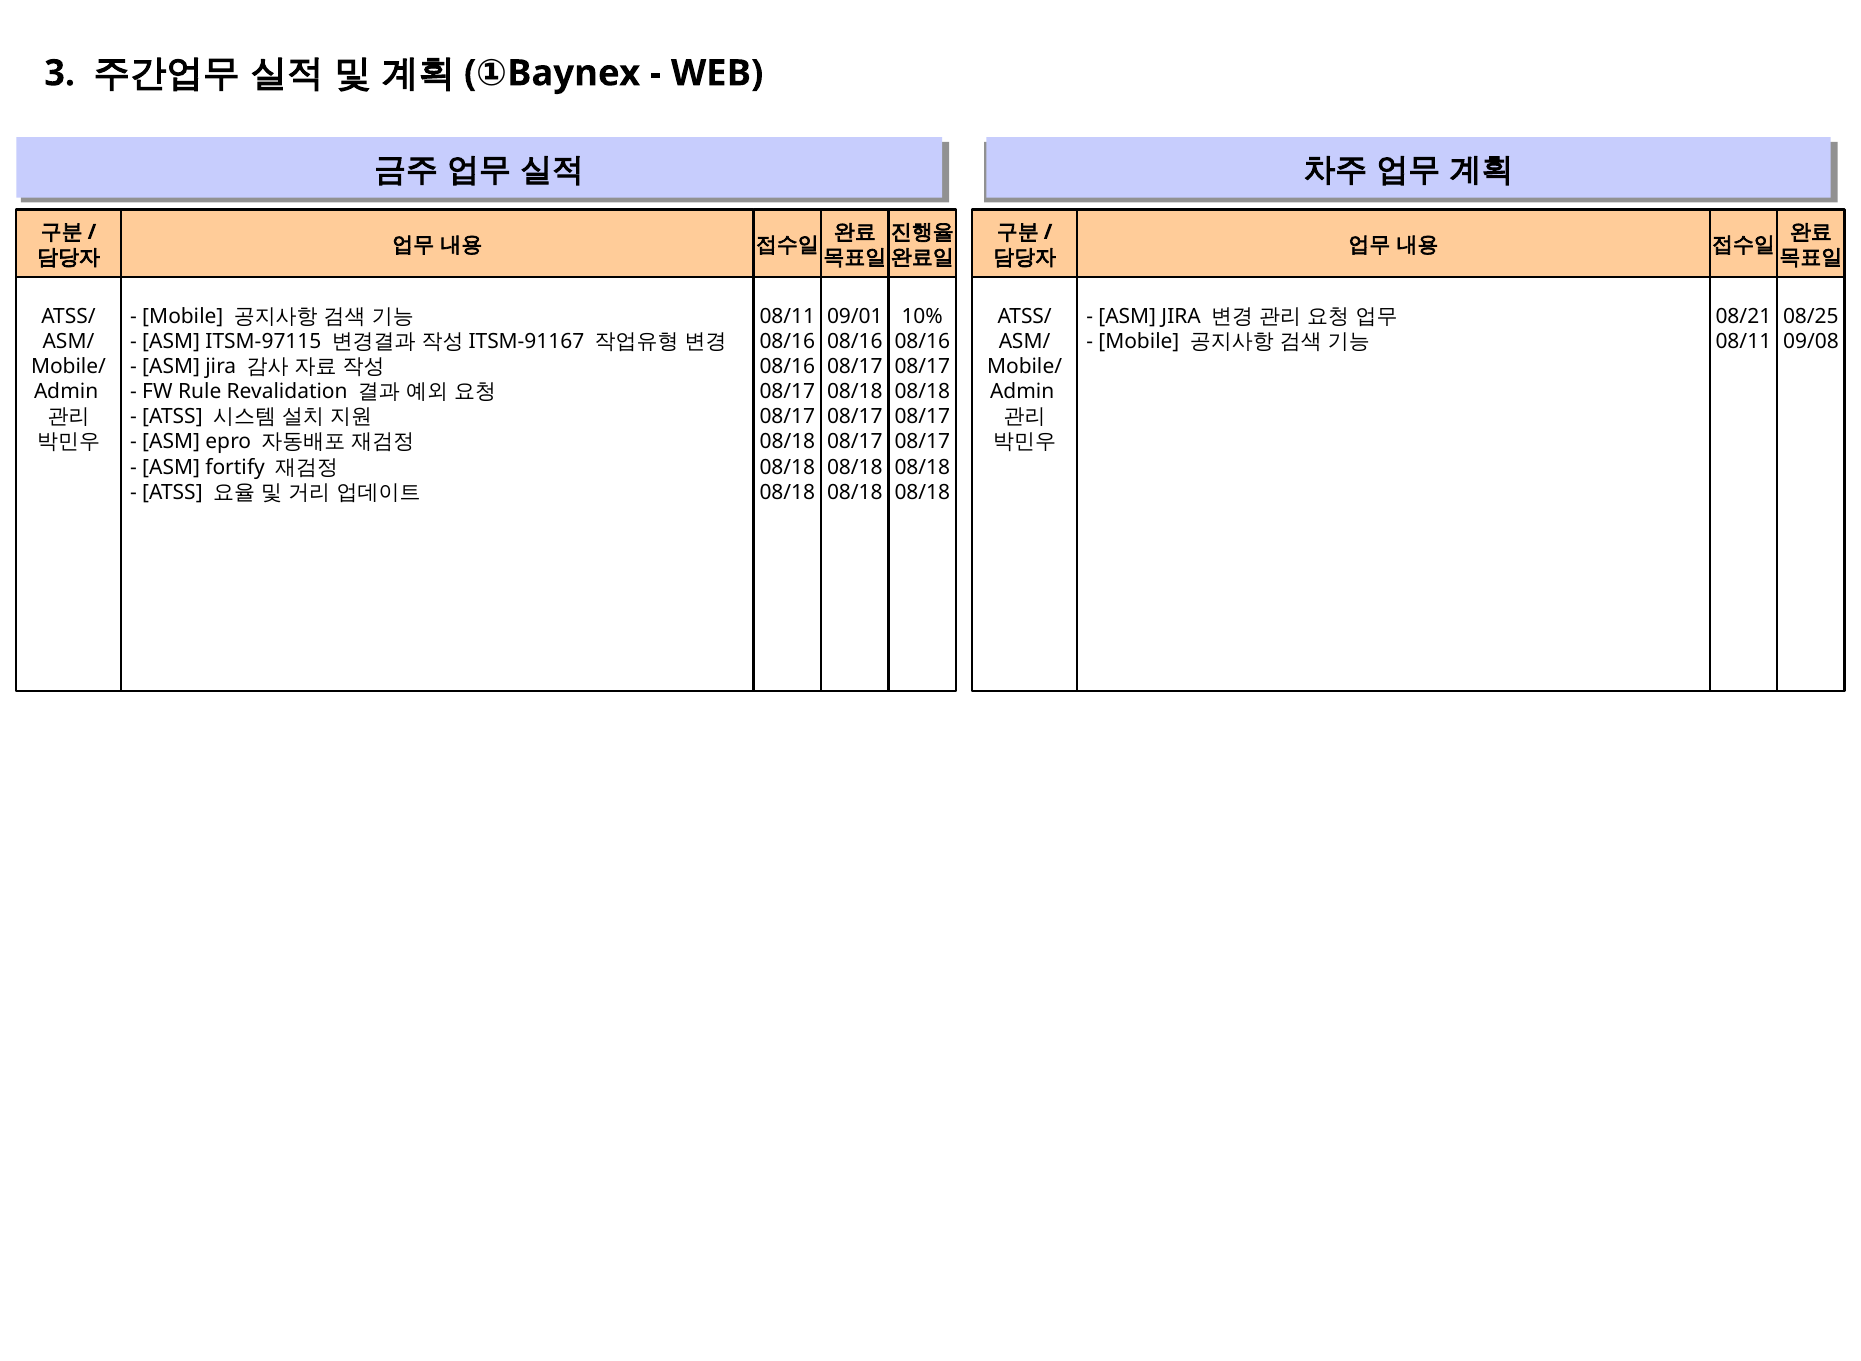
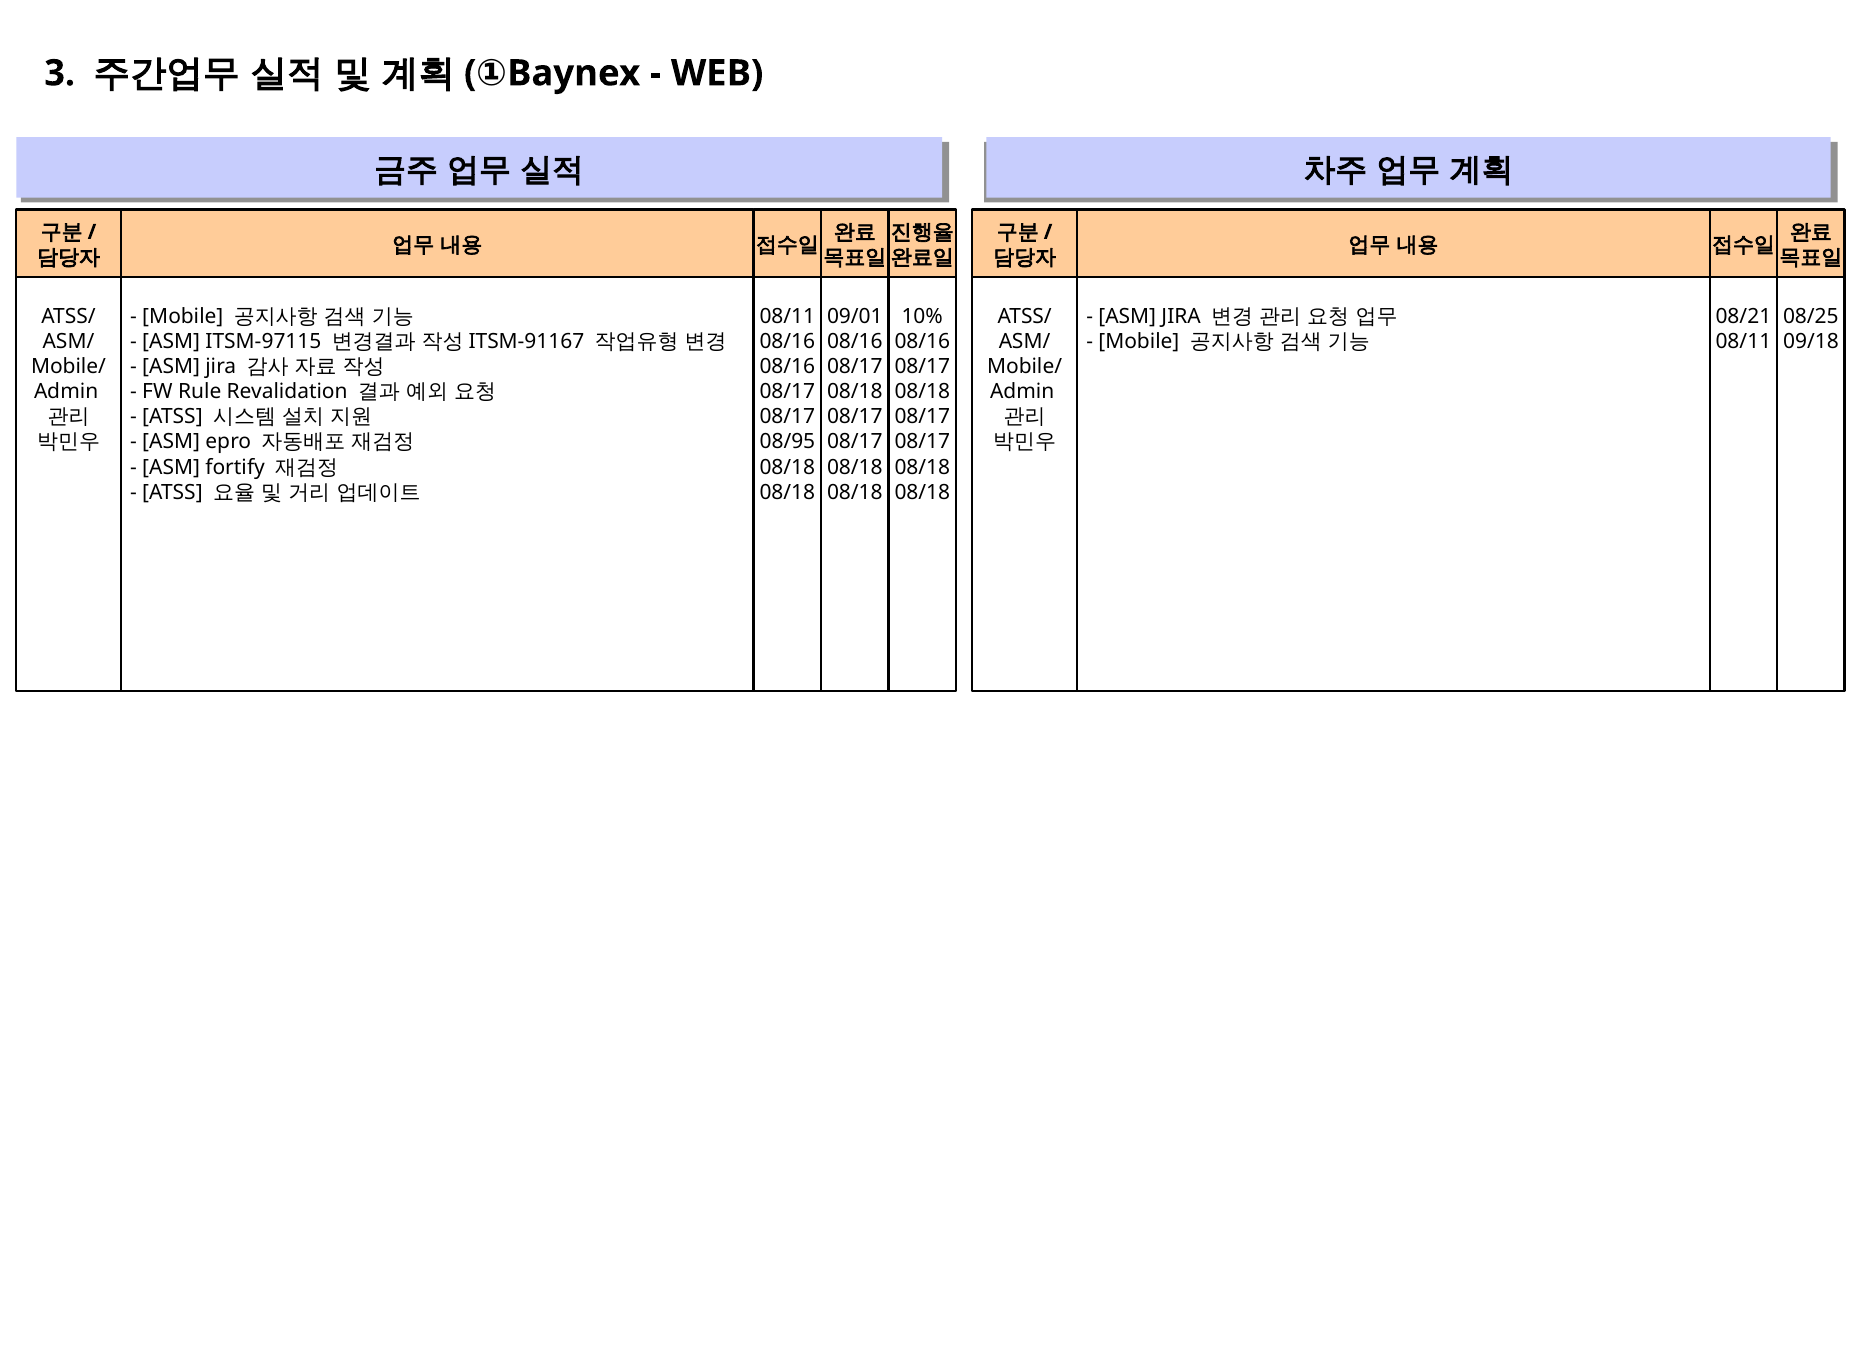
09/08: 09/08 -> 09/18
08/18 at (787, 442): 08/18 -> 08/95
